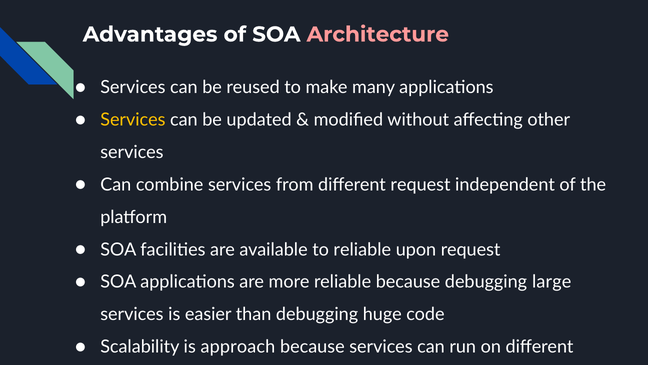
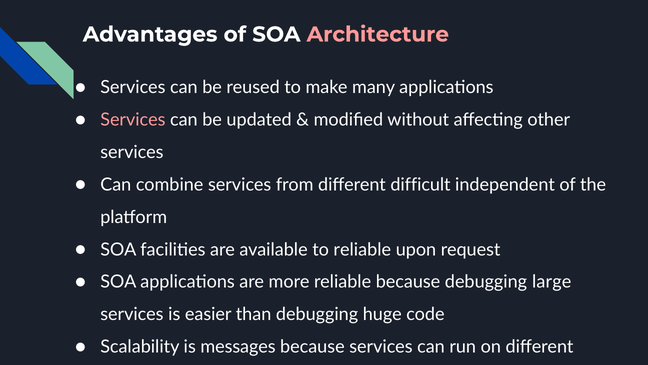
Services at (133, 120) colour: yellow -> pink
different request: request -> difficult
approach: approach -> messages
